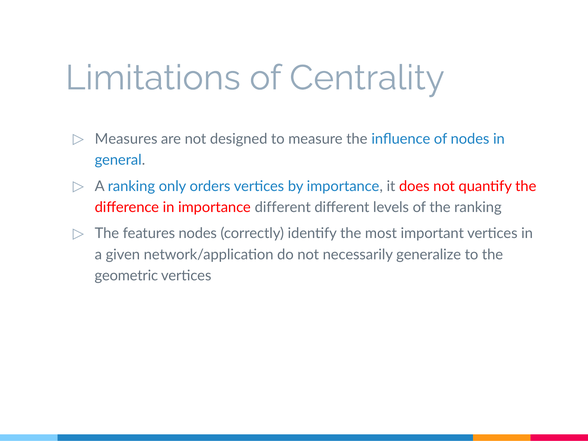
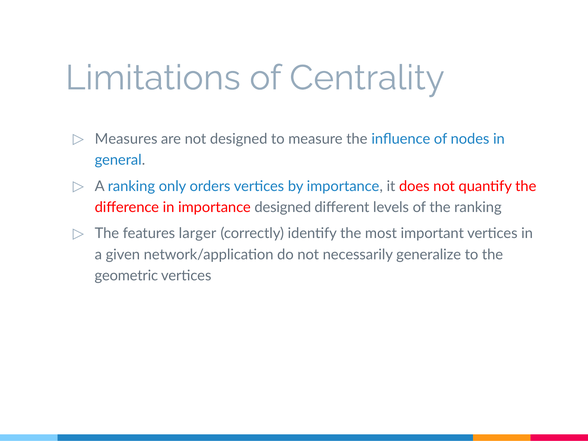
importance different: different -> designed
features nodes: nodes -> larger
